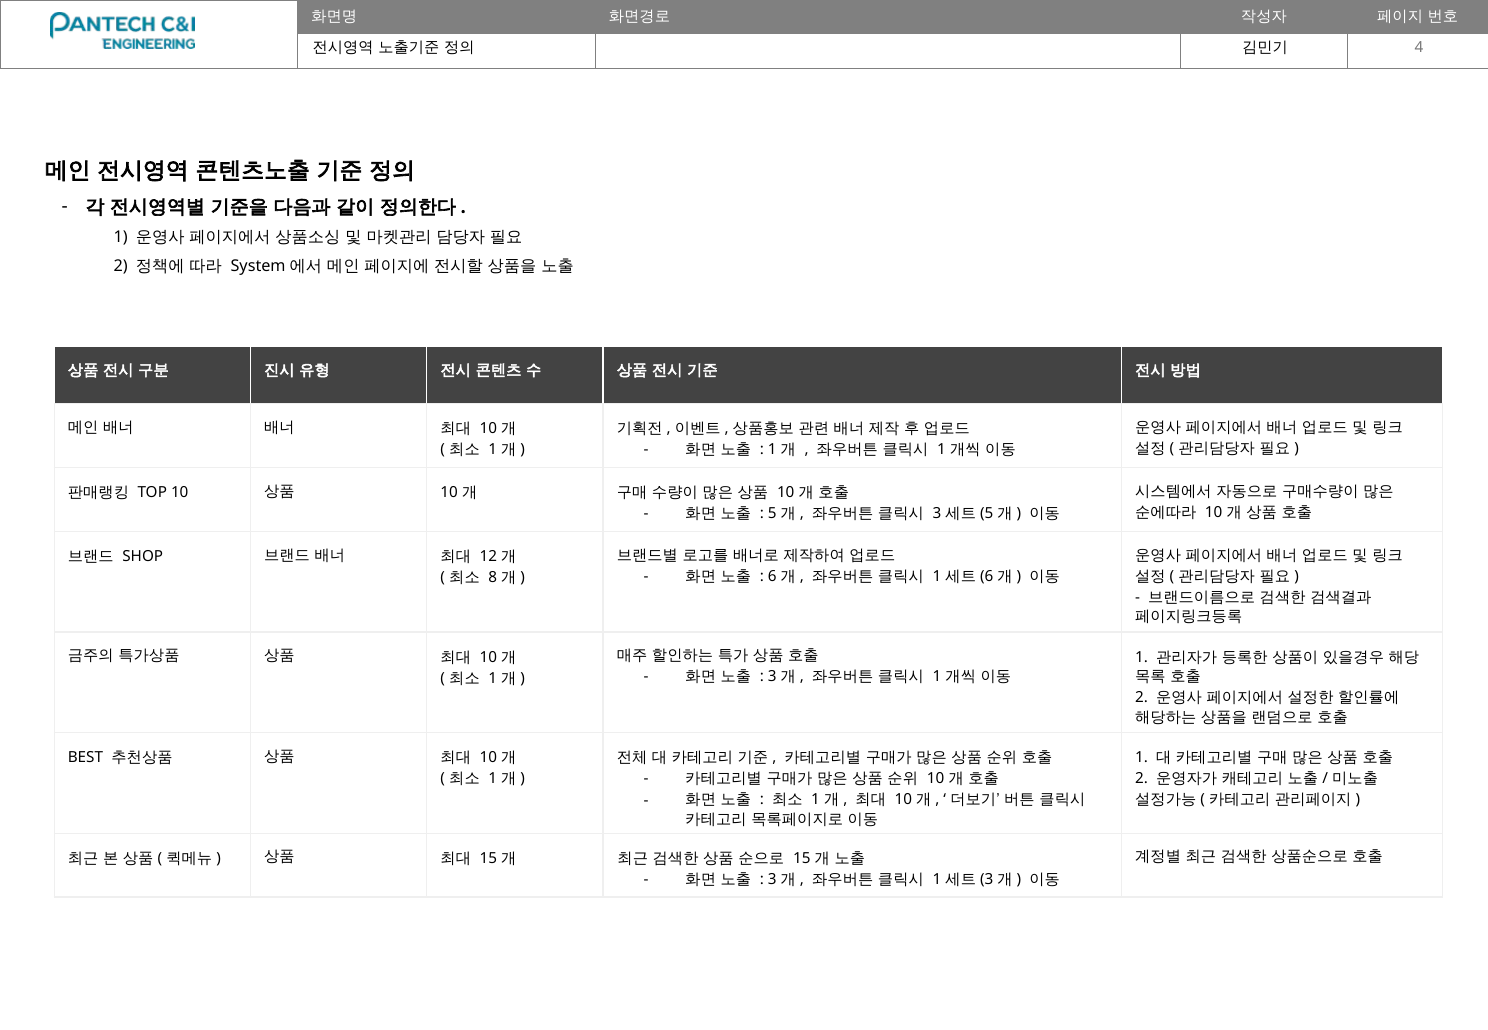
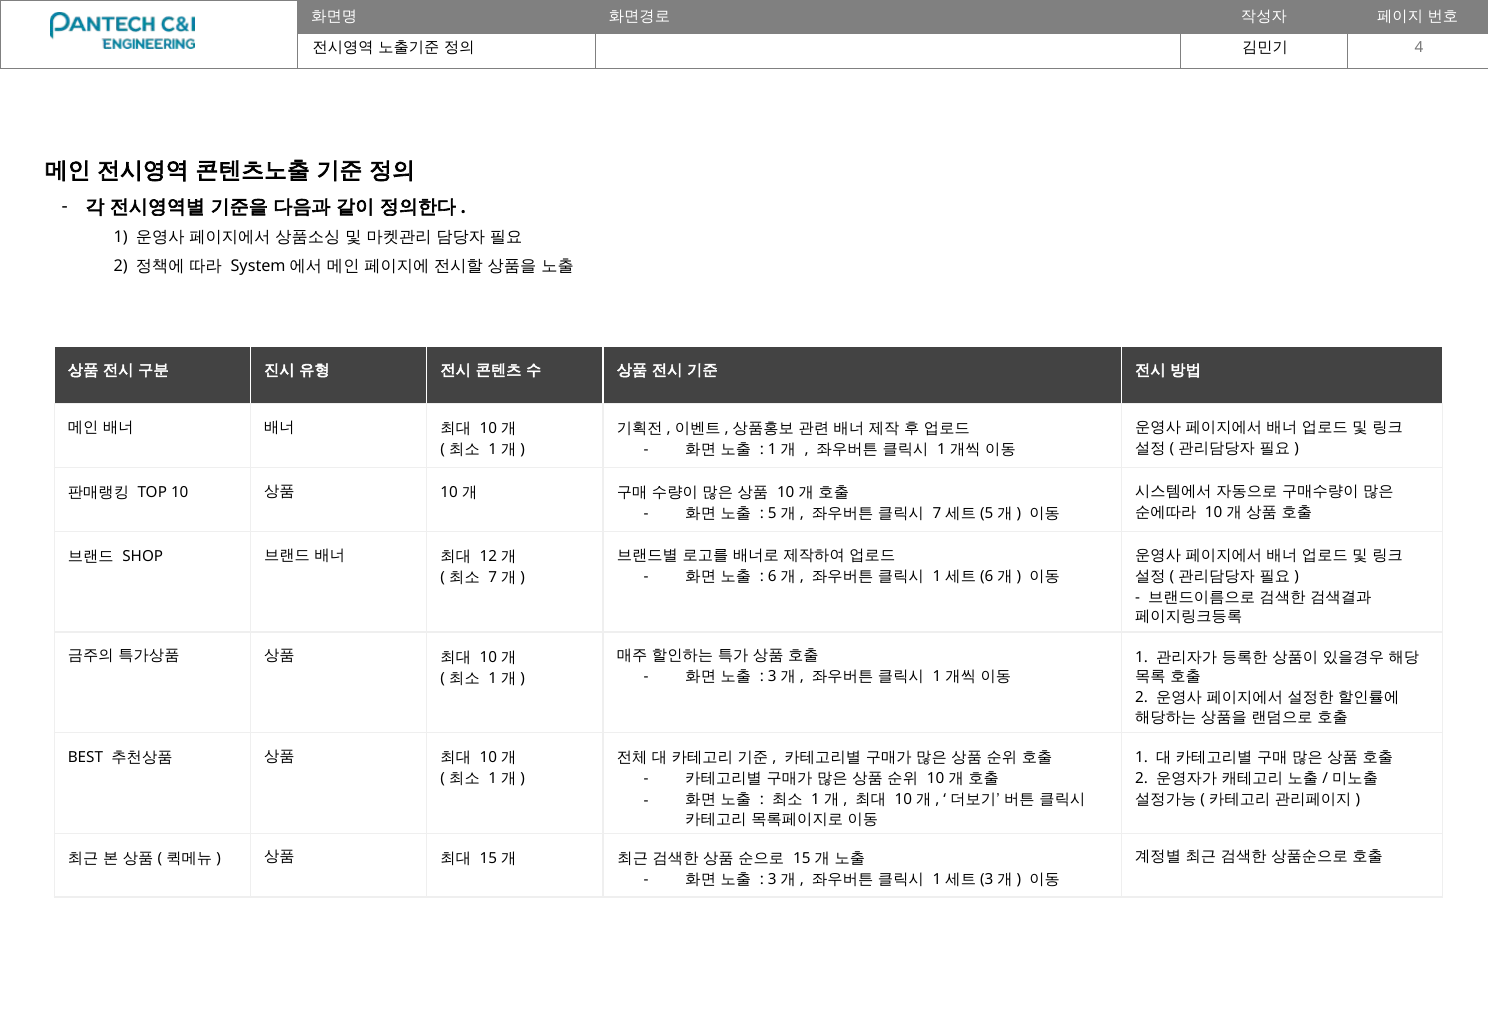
3 at (937, 514): 3 -> 7
8 at (493, 578): 8 -> 7
